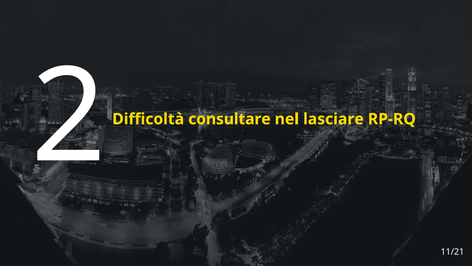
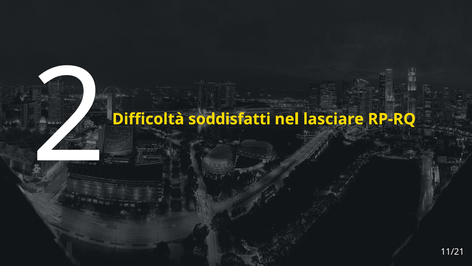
consultare: consultare -> soddisfatti
